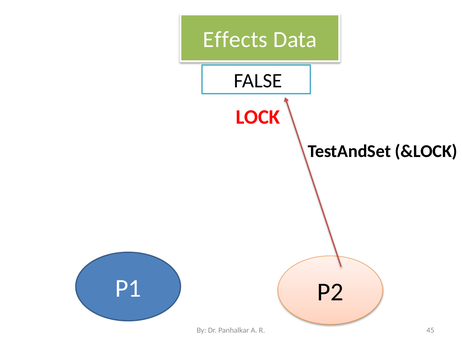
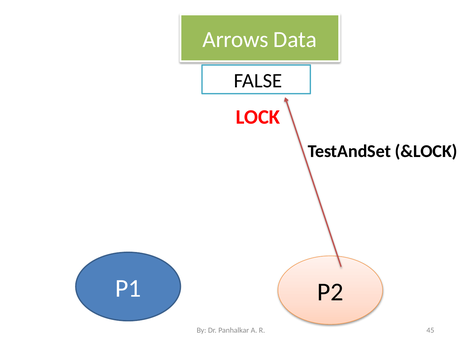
Effects: Effects -> Arrows
